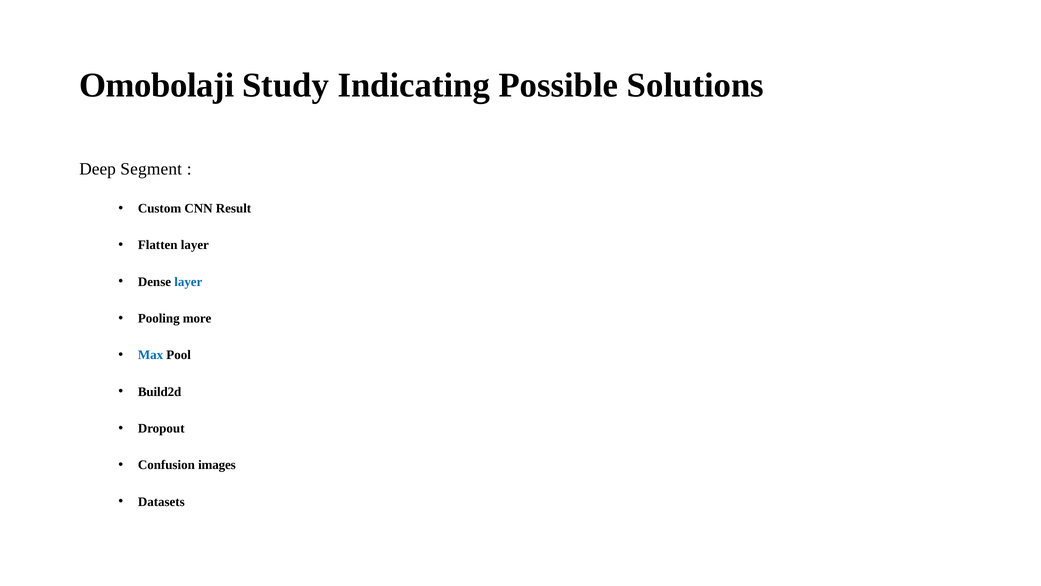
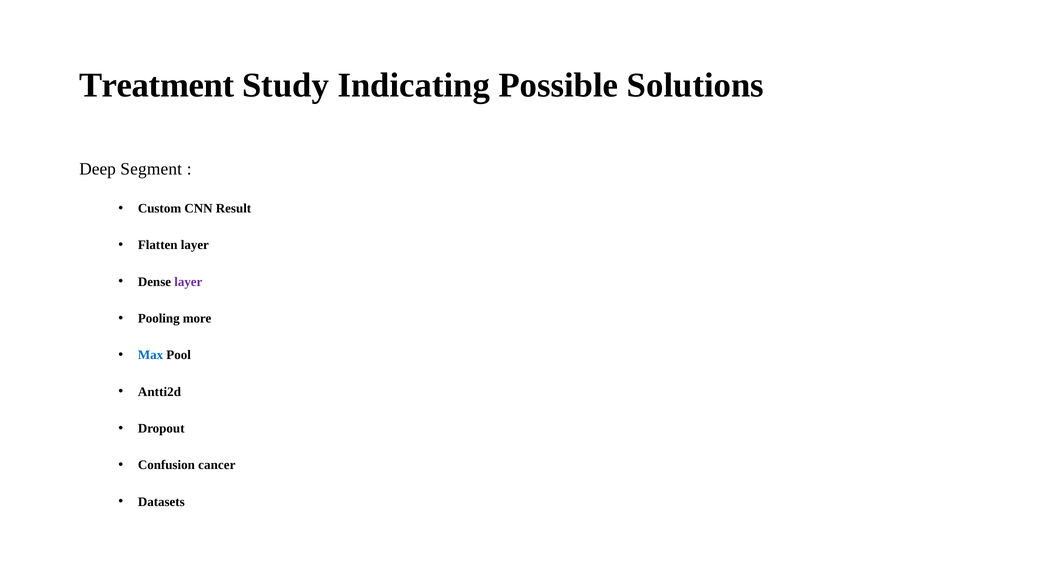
Omobolaji: Omobolaji -> Treatment
layer at (188, 282) colour: blue -> purple
Build2d: Build2d -> Antti2d
images: images -> cancer
